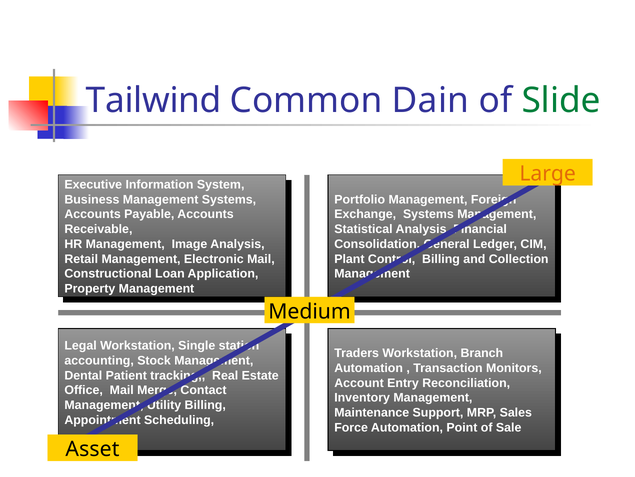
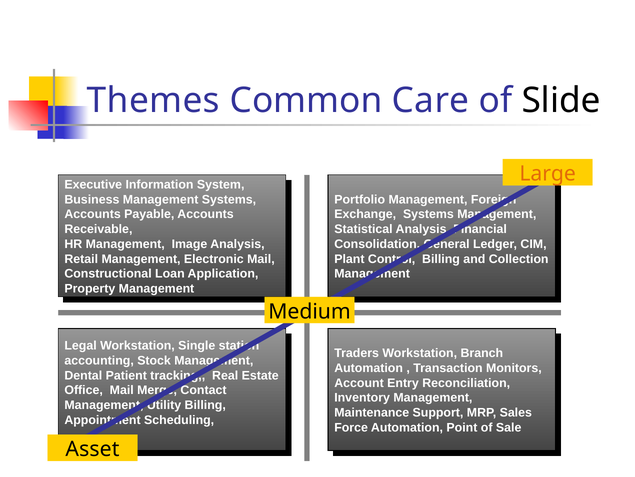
Tailwind: Tailwind -> Themes
Dain: Dain -> Care
Slide colour: green -> black
